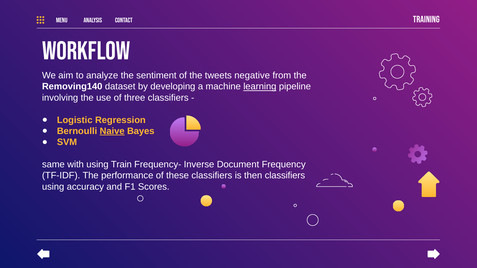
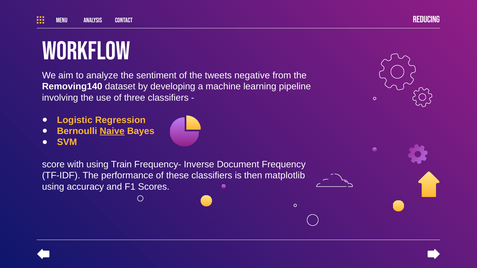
training: training -> reducing
learning underline: present -> none
same: same -> score
then classifiers: classifiers -> matplotlib
